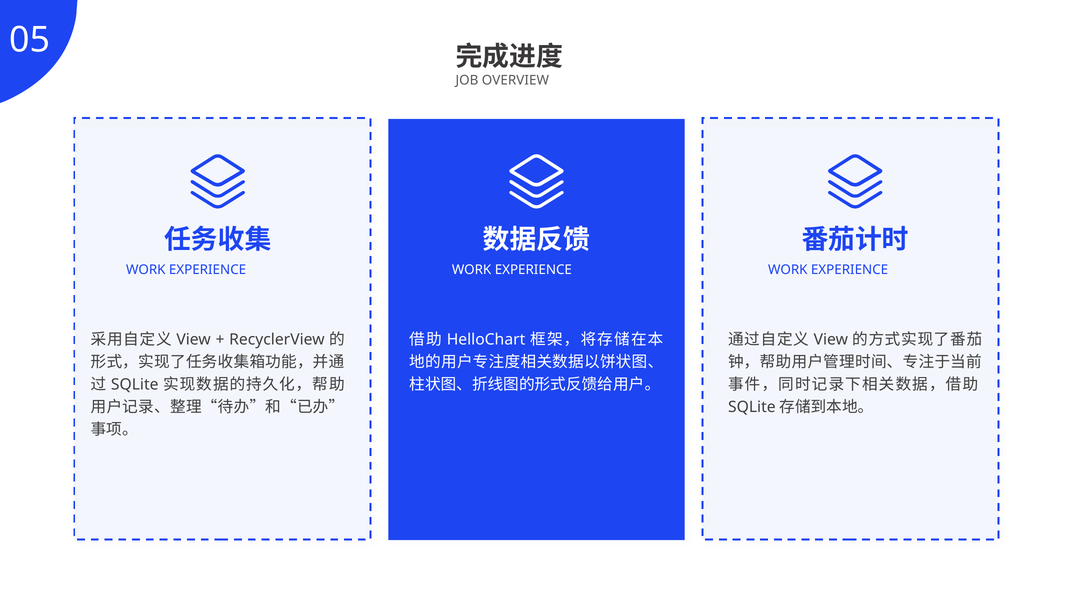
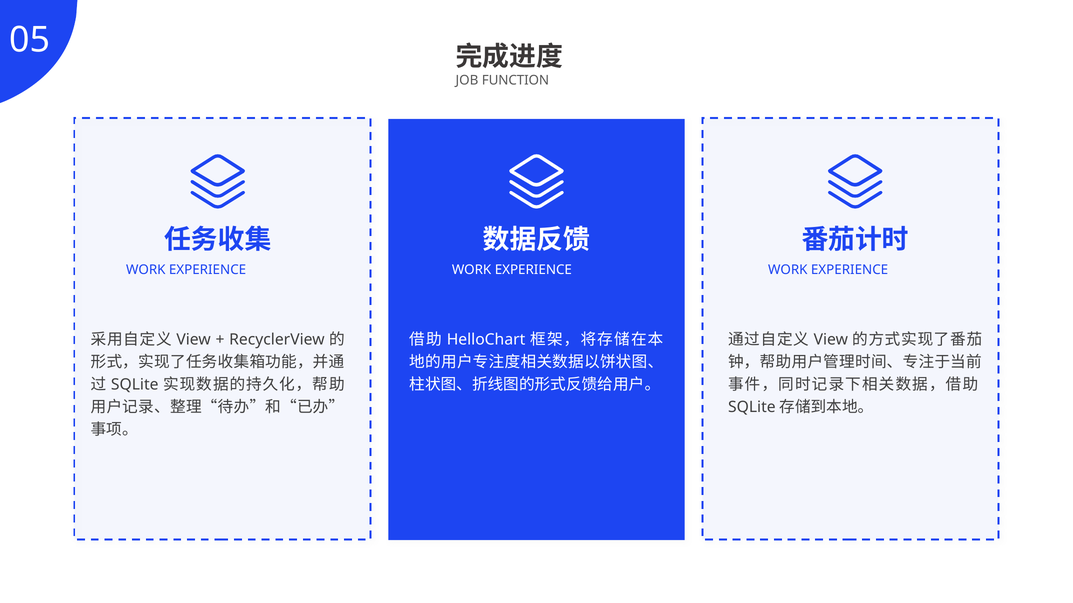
OVERVIEW: OVERVIEW -> FUNCTION
